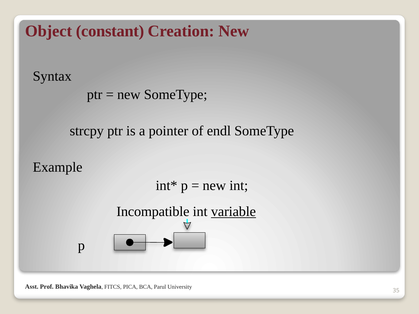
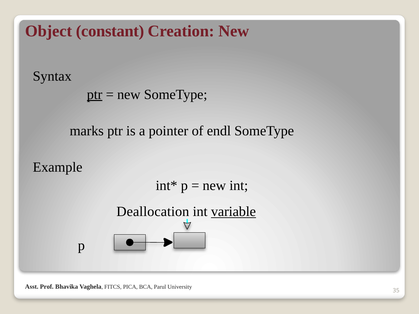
ptr at (95, 95) underline: none -> present
strcpy: strcpy -> marks
Incompatible: Incompatible -> Deallocation
